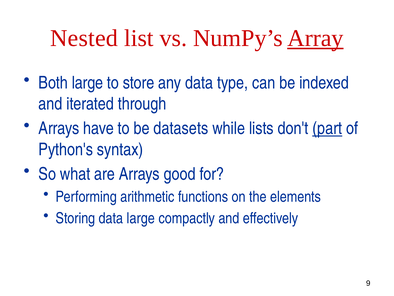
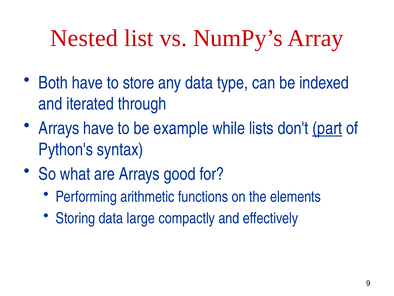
Array underline: present -> none
Both large: large -> have
datasets: datasets -> example
